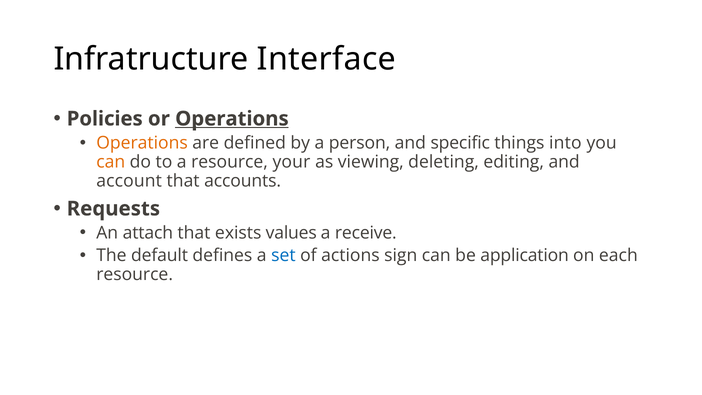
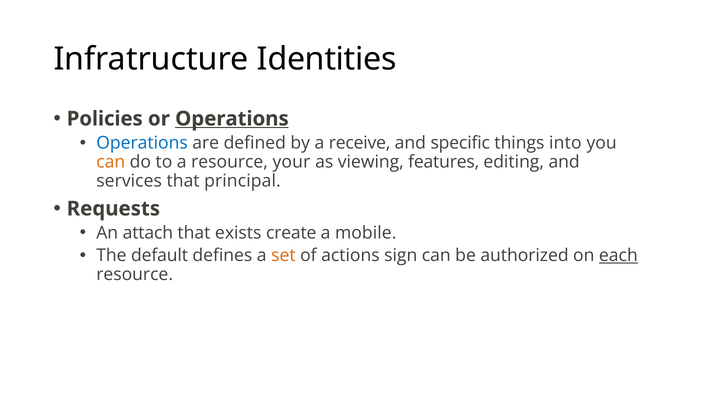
Interface: Interface -> Identities
Operations at (142, 143) colour: orange -> blue
person: person -> receive
deleting: deleting -> features
account: account -> services
accounts: accounts -> principal
values: values -> create
receive: receive -> mobile
set colour: blue -> orange
application: application -> authorized
each underline: none -> present
